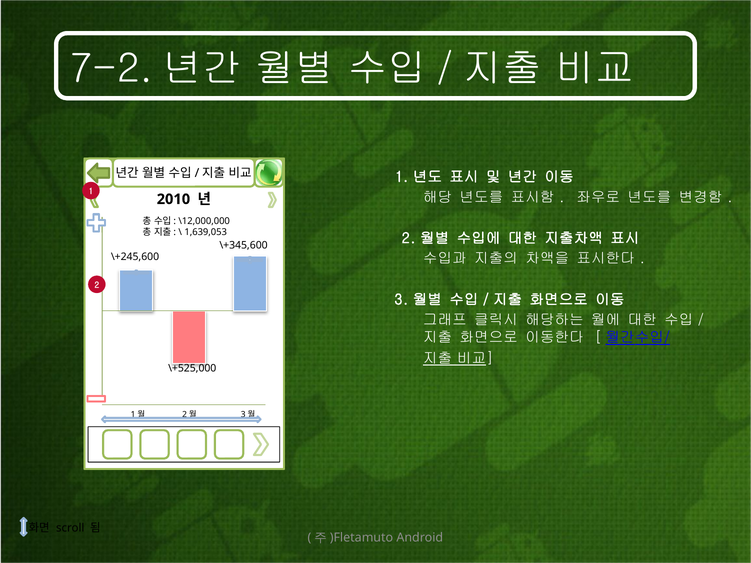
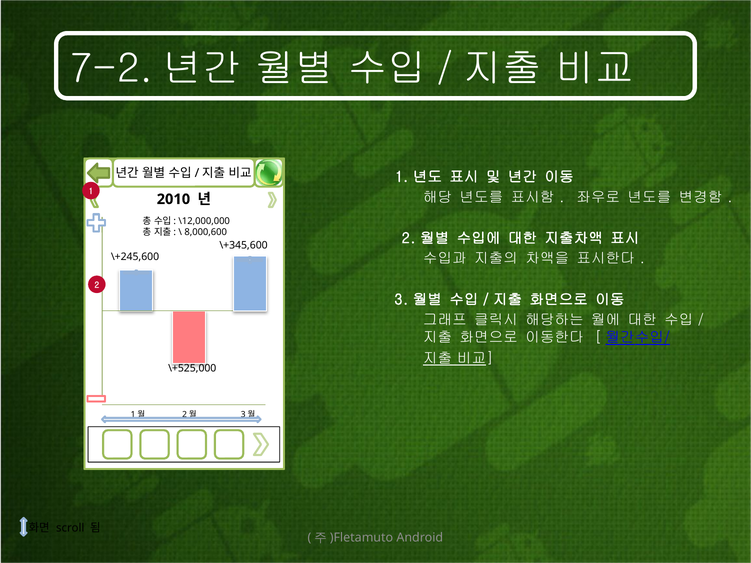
1,639,053: 1,639,053 -> 8,000,600
